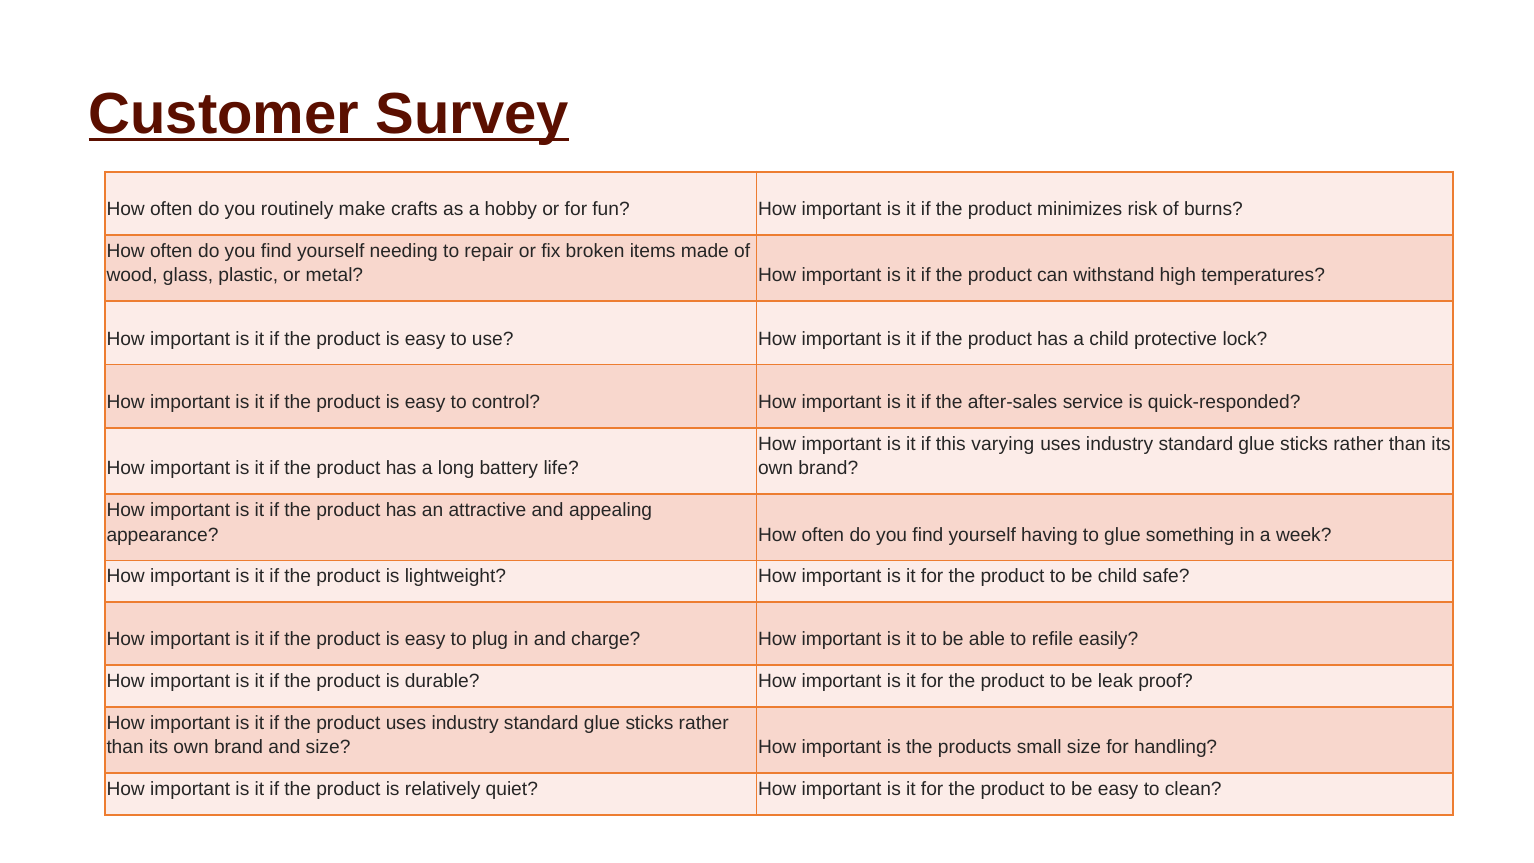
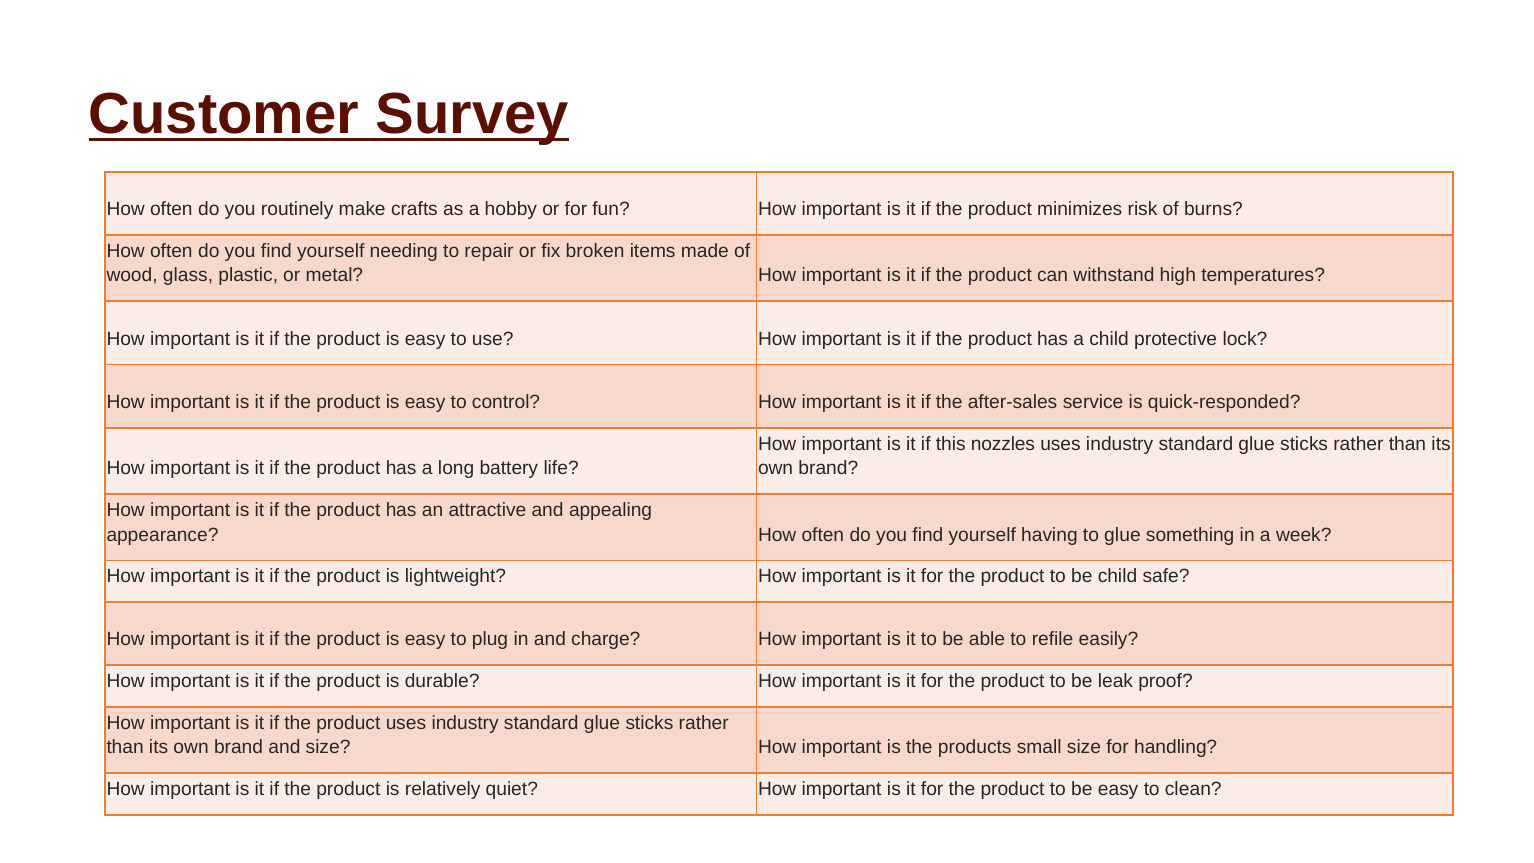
varying: varying -> nozzles
